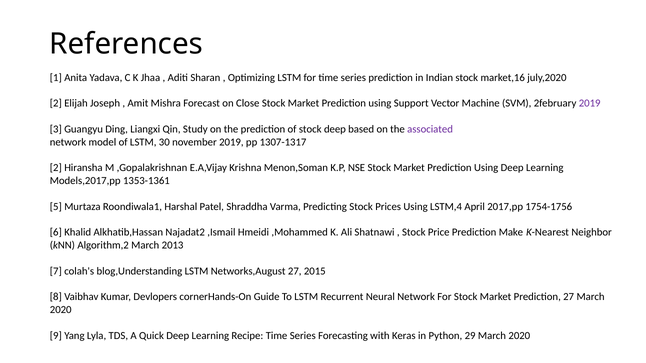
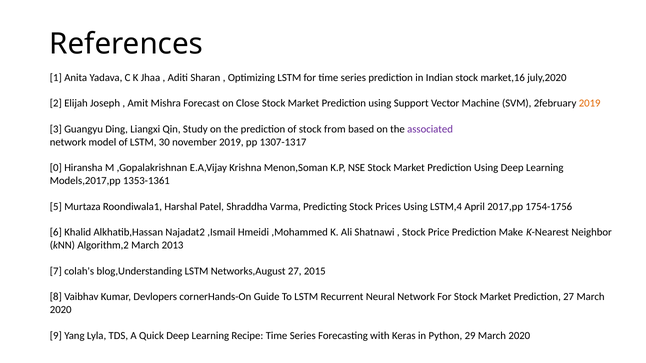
2019 at (590, 103) colour: purple -> orange
stock deep: deep -> from
2 at (56, 168): 2 -> 0
